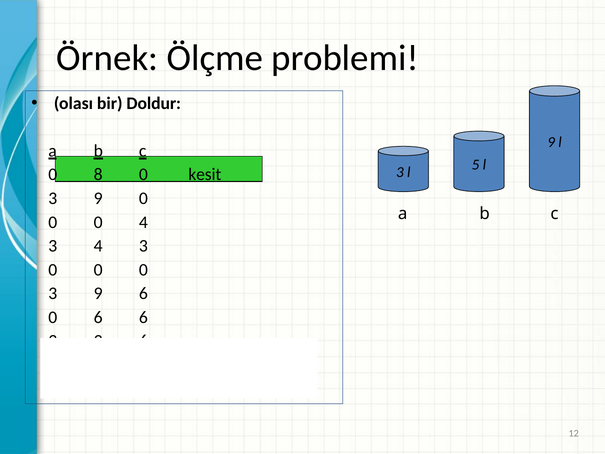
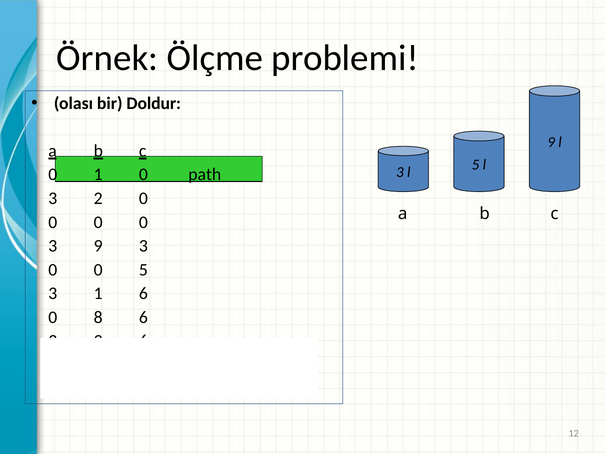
0 8: 8 -> 1
kesit: kesit -> path
9 at (98, 198): 9 -> 2
4 at (143, 222): 4 -> 0
3 4: 4 -> 9
0 at (143, 270): 0 -> 5
9 at (98, 293): 9 -> 1
0 6: 6 -> 8
